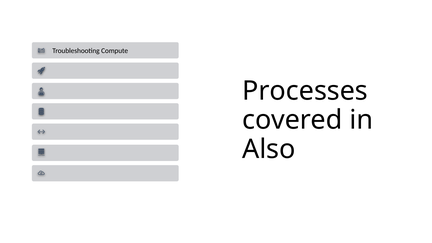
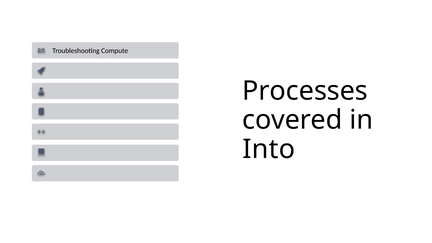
Also: Also -> Into
